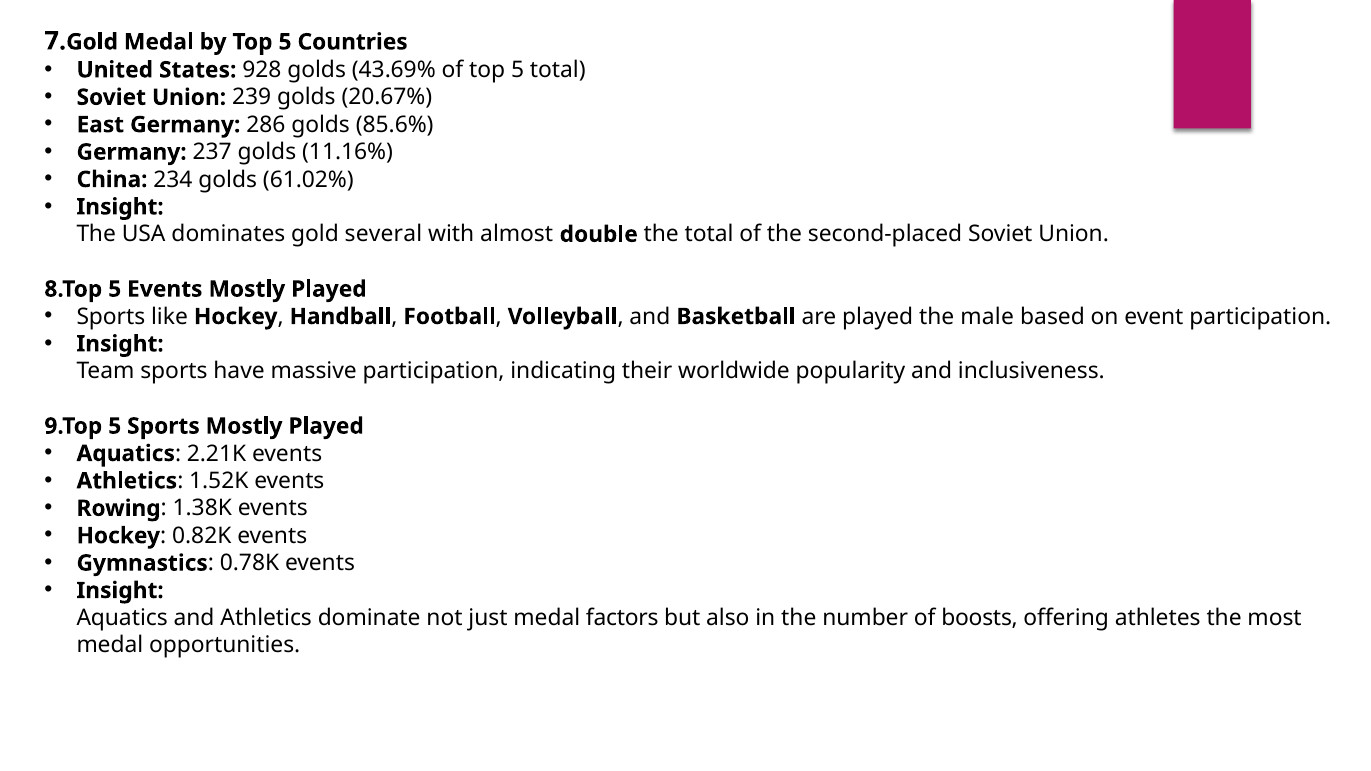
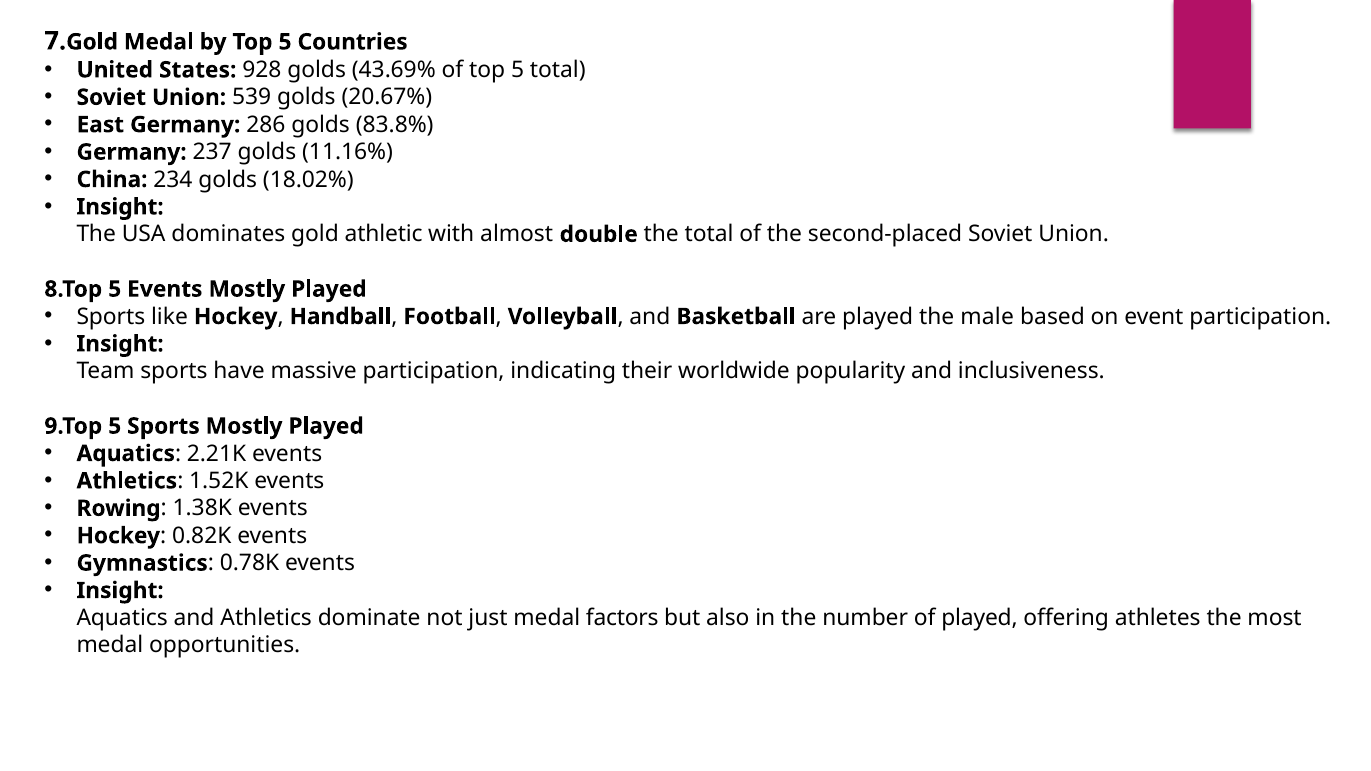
239: 239 -> 539
85.6%: 85.6% -> 83.8%
61.02%: 61.02% -> 18.02%
several: several -> athletic
of boosts: boosts -> played
